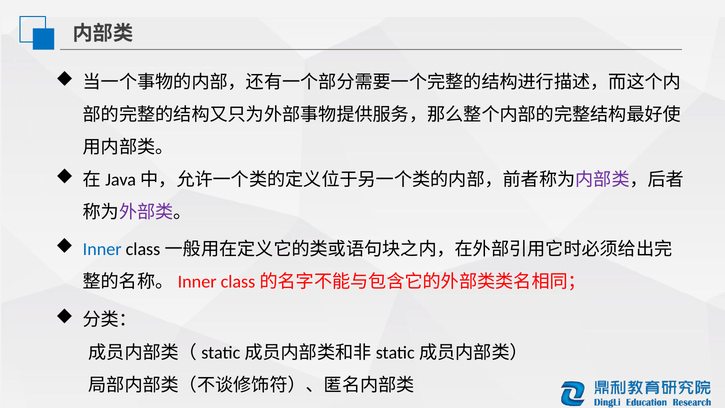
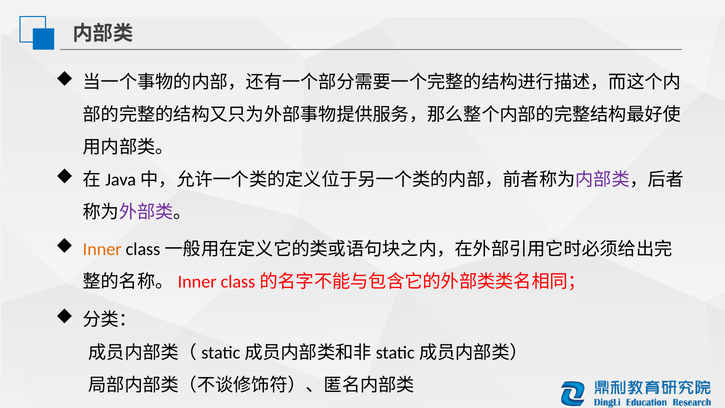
Inner colour: blue -> orange
